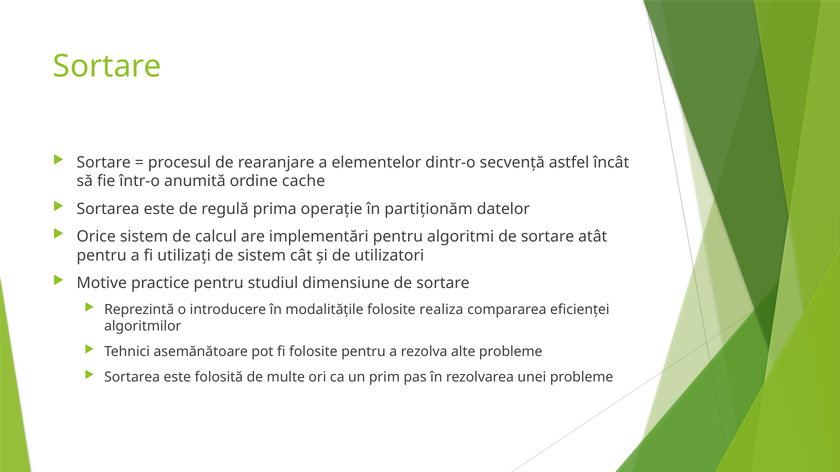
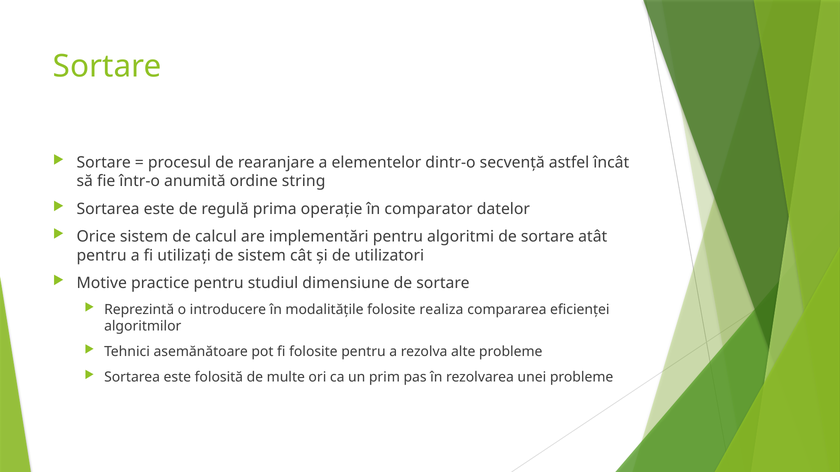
cache: cache -> string
partiționăm: partiționăm -> comparator
